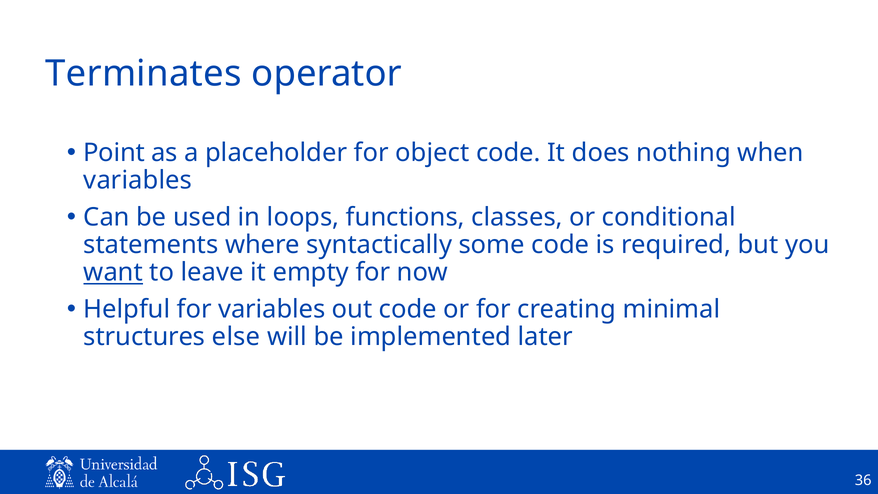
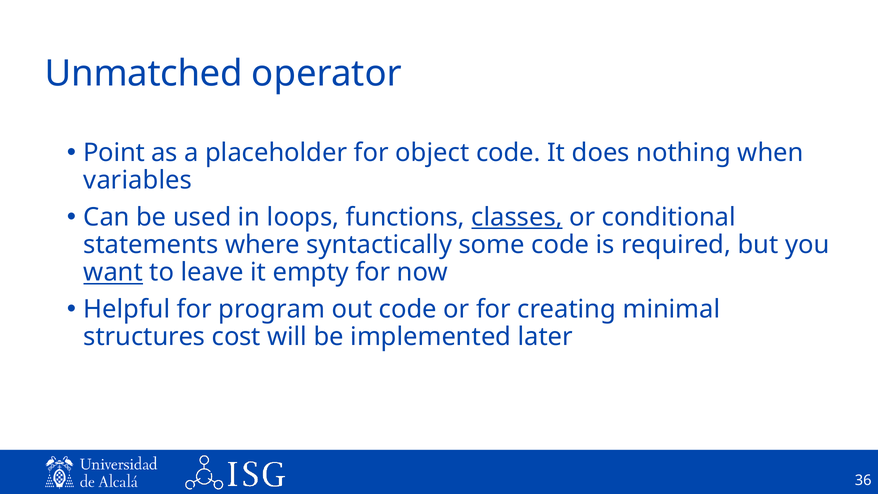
Terminates: Terminates -> Unmatched
classes underline: none -> present
for variables: variables -> program
else: else -> cost
